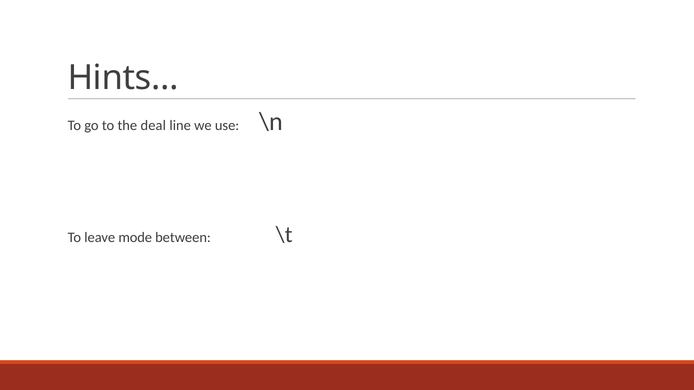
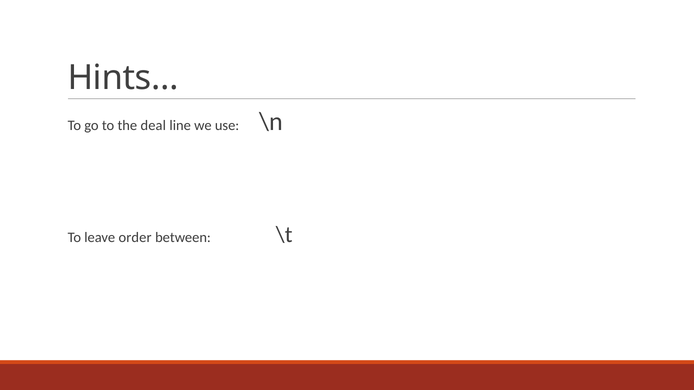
mode: mode -> order
